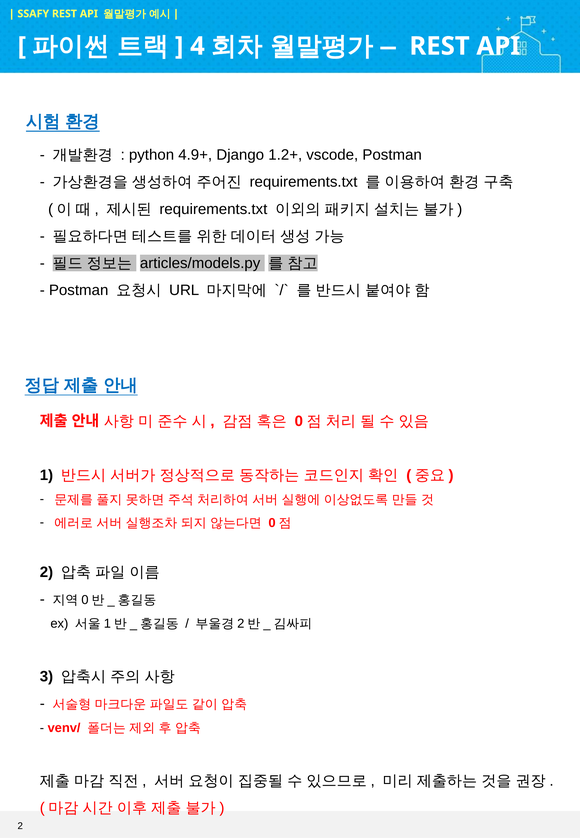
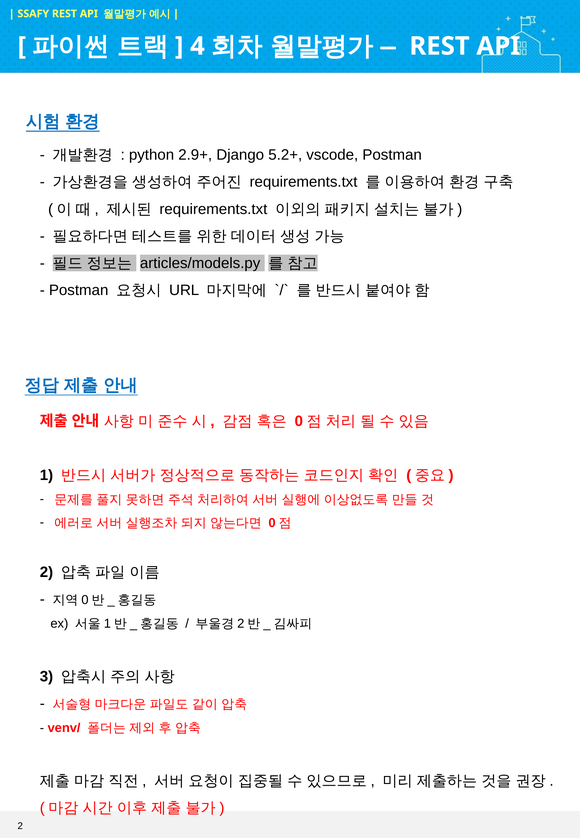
4.9+: 4.9+ -> 2.9+
1.2+: 1.2+ -> 5.2+
